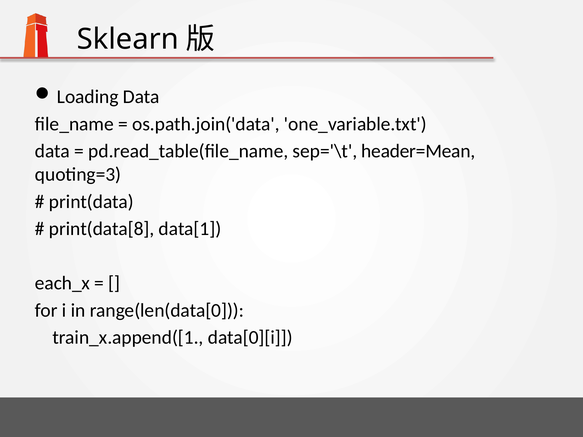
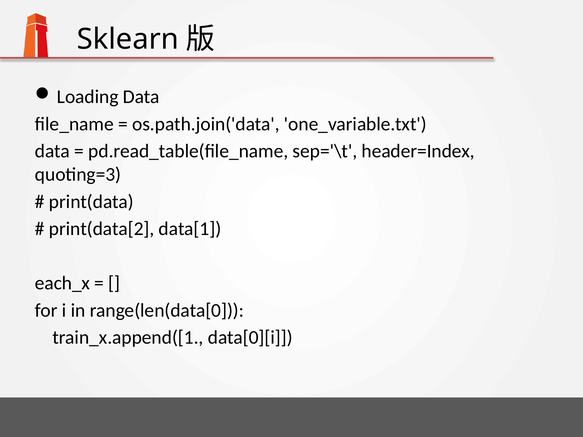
header=Mean: header=Mean -> header=Index
print(data[8: print(data[8 -> print(data[2
